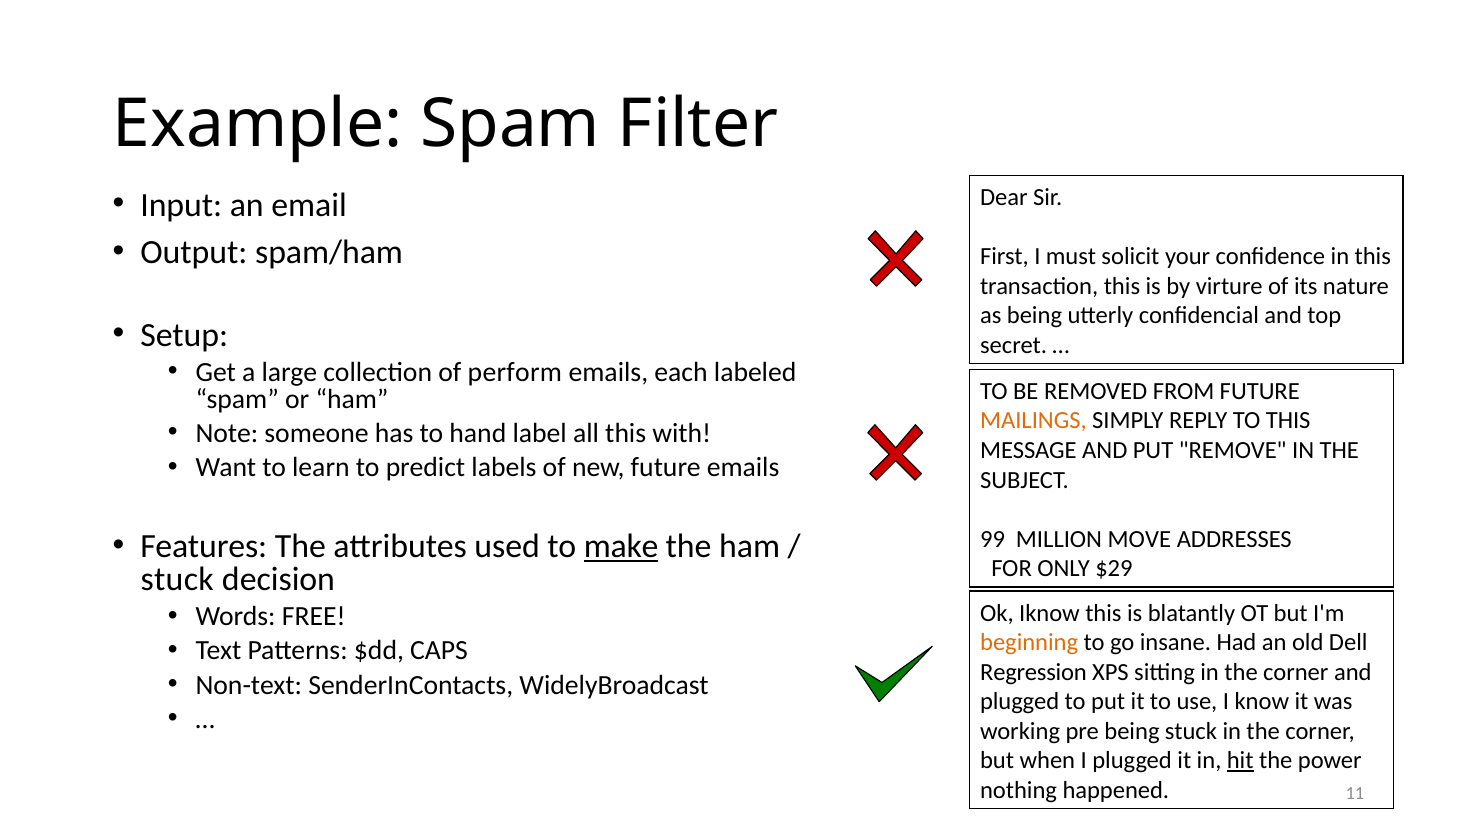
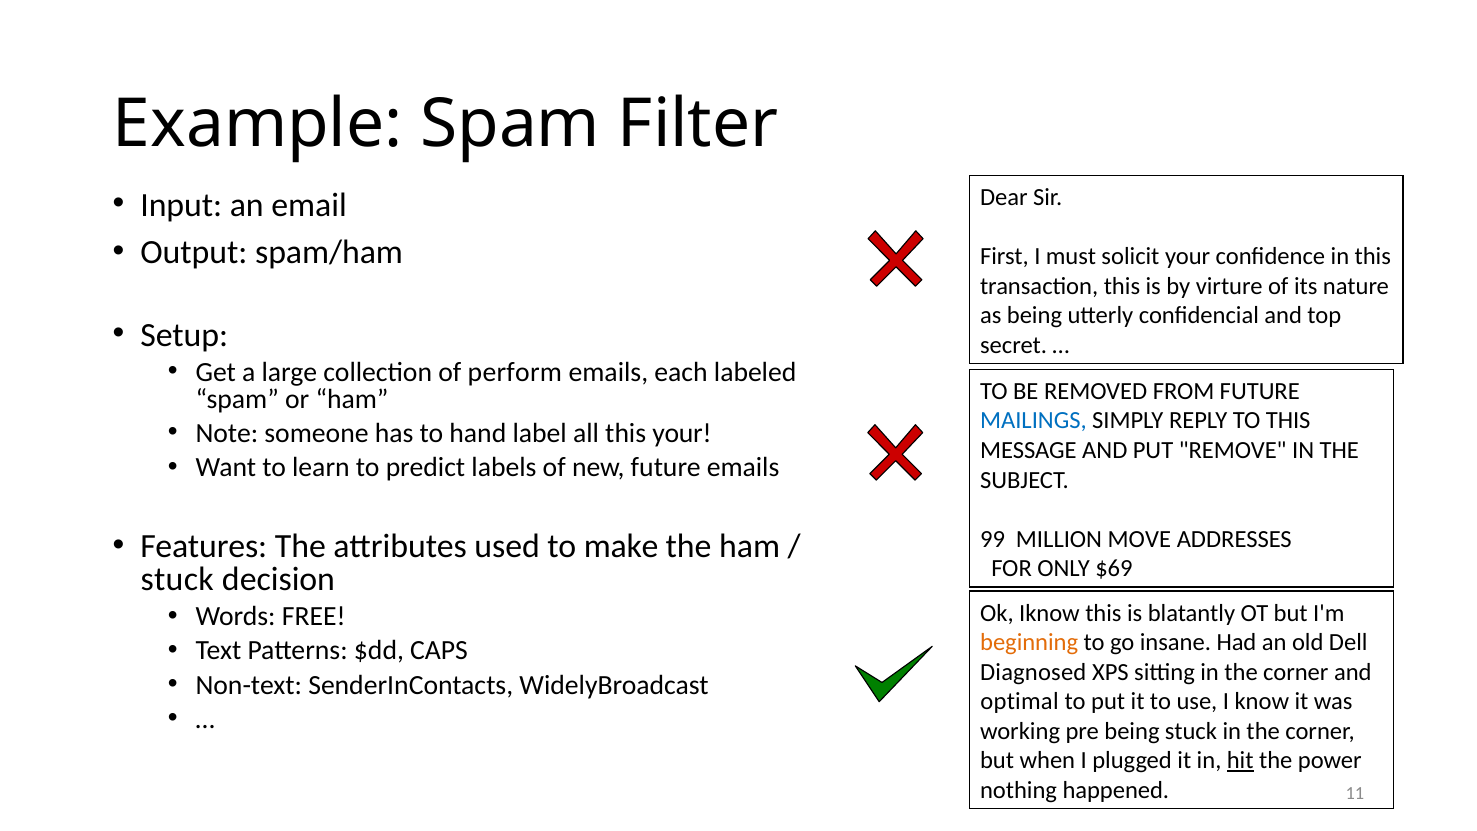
MAILINGS colour: orange -> blue
this with: with -> your
make underline: present -> none
$29: $29 -> $69
Regression: Regression -> Diagnosed
plugged at (1020, 701): plugged -> optimal
